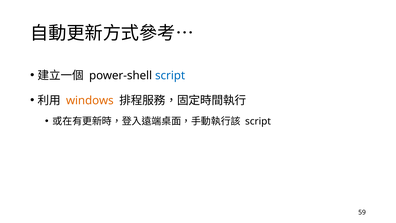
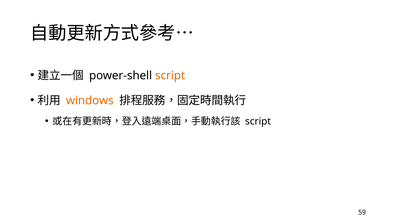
script at (170, 75) colour: blue -> orange
